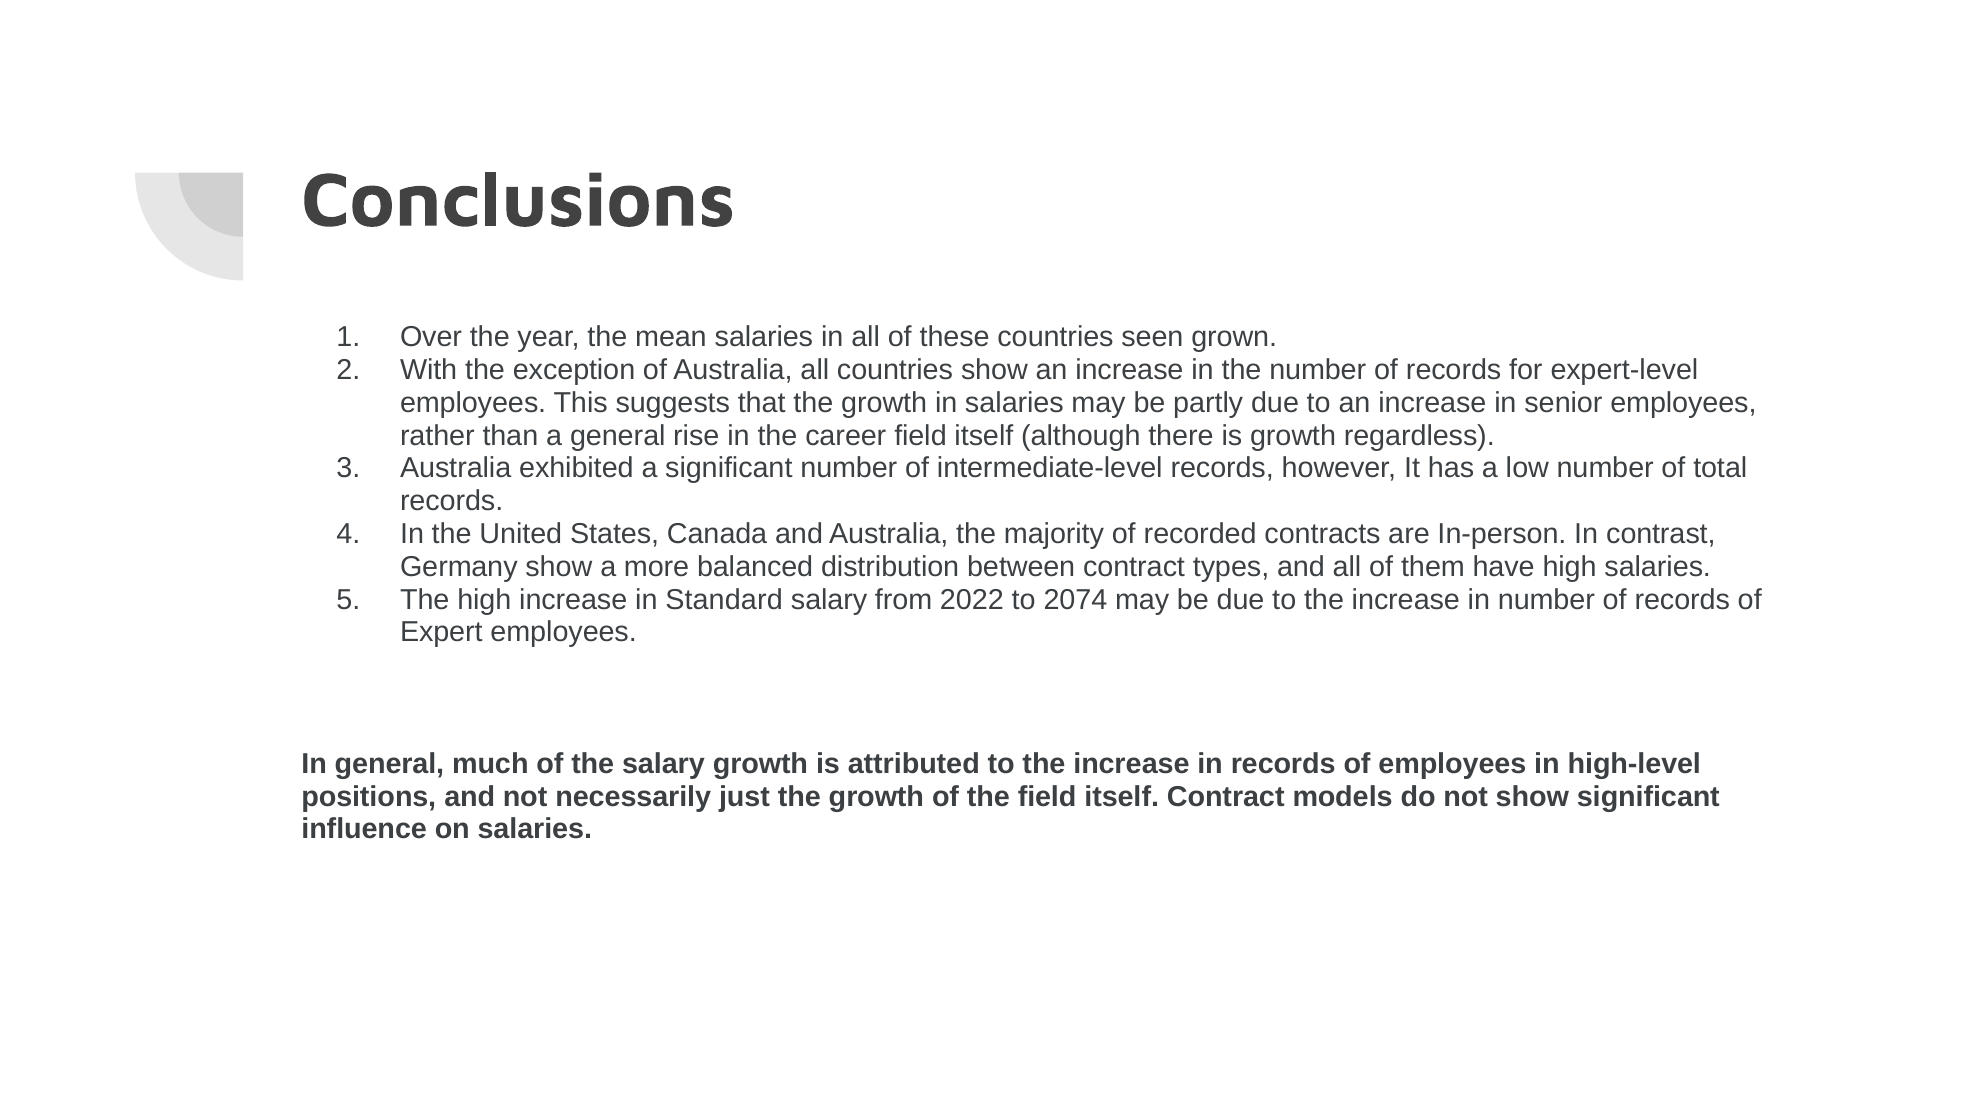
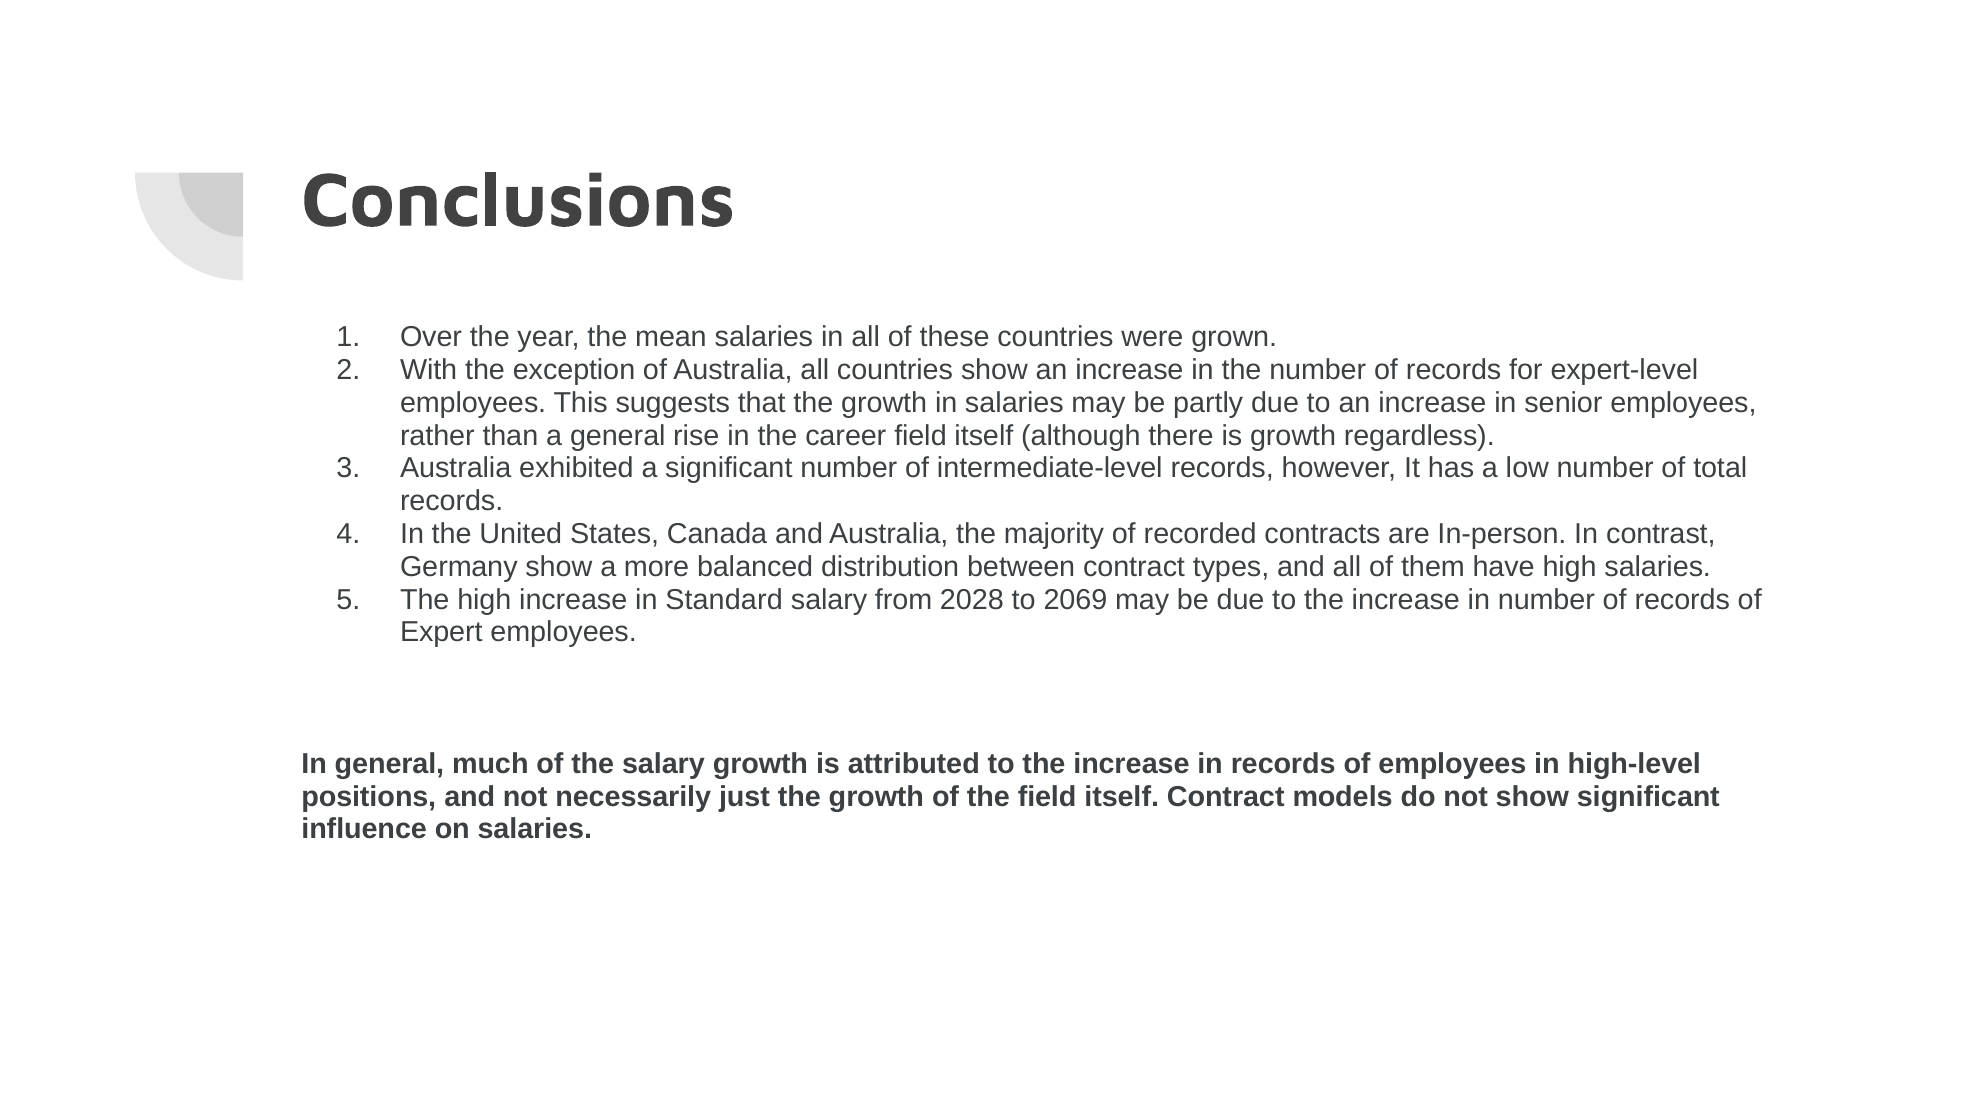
seen: seen -> were
2022: 2022 -> 2028
2074: 2074 -> 2069
